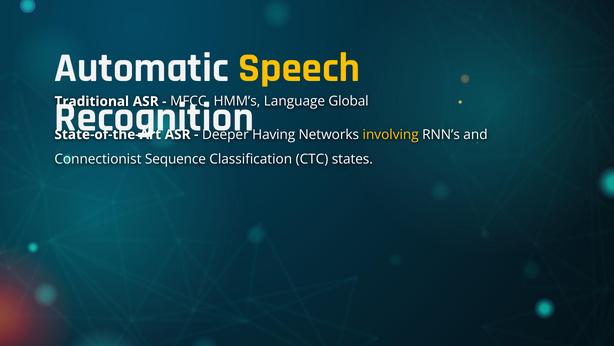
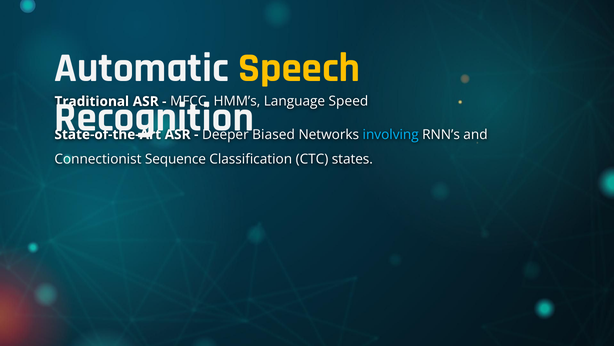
Global: Global -> Speed
Having: Having -> Biased
involving colour: yellow -> light blue
